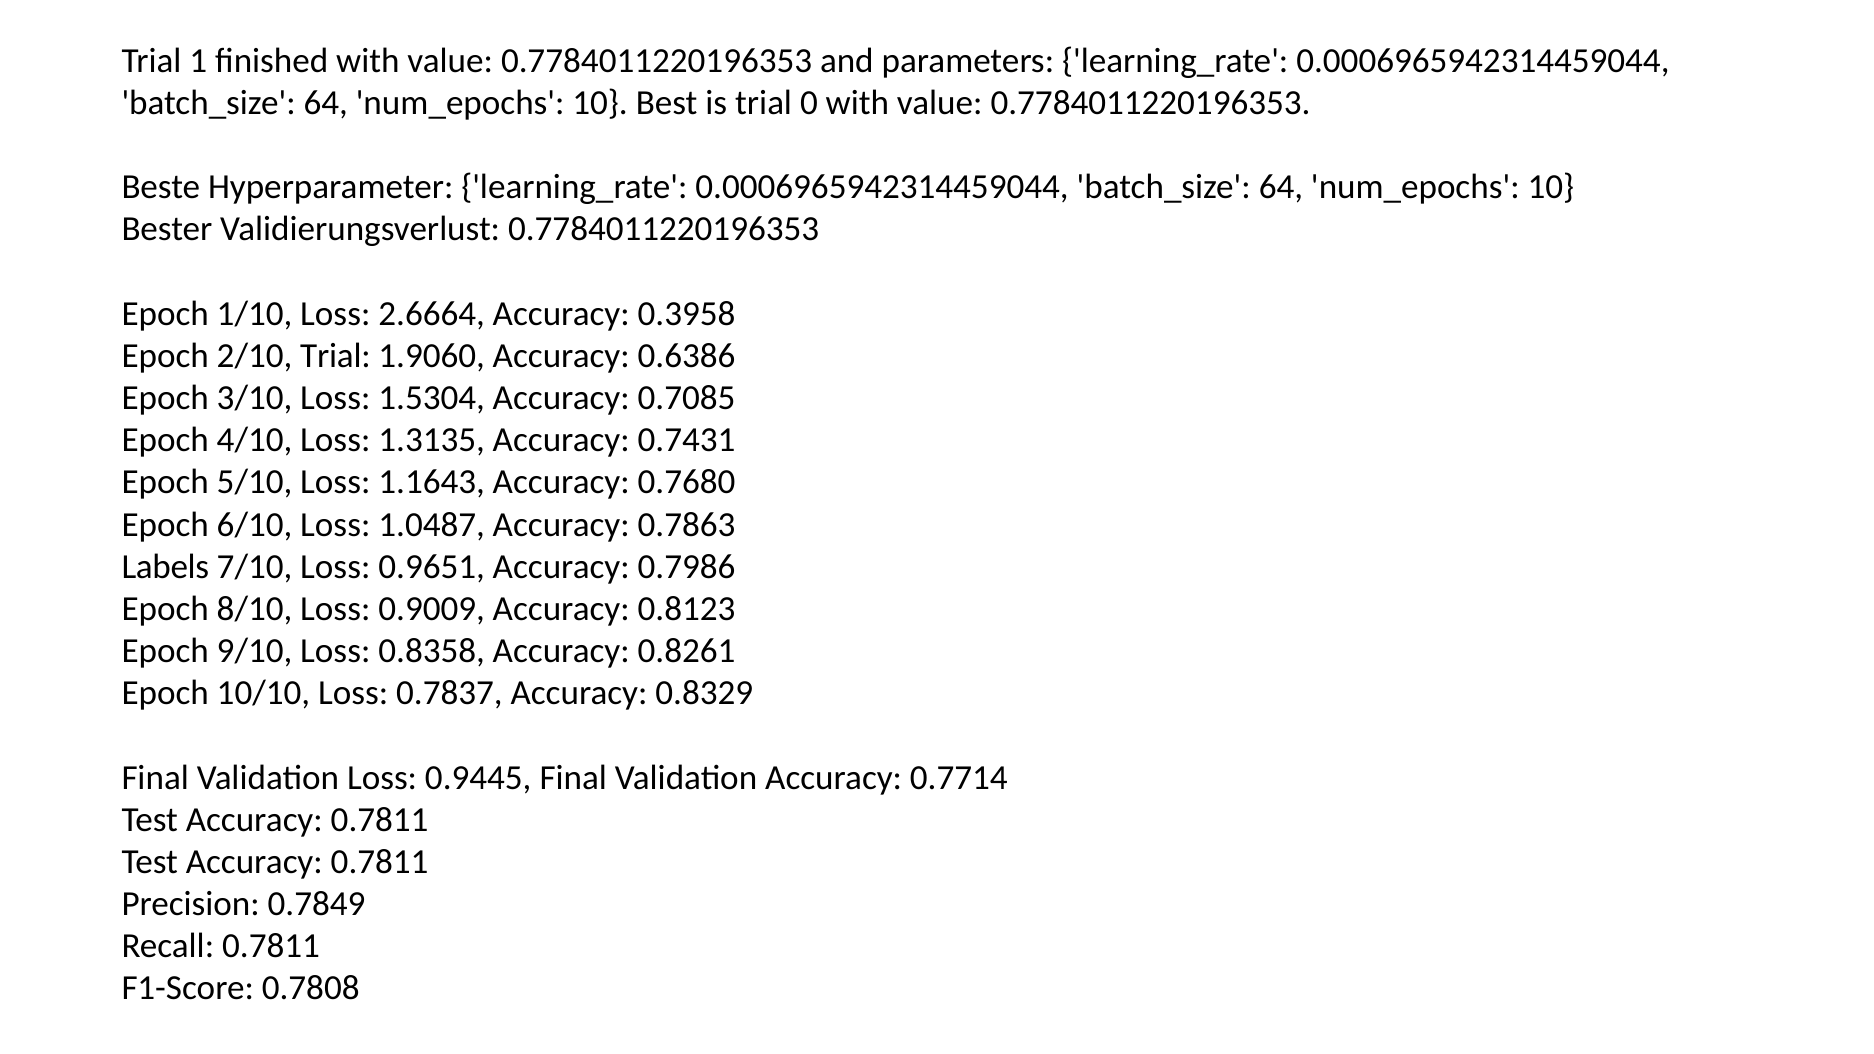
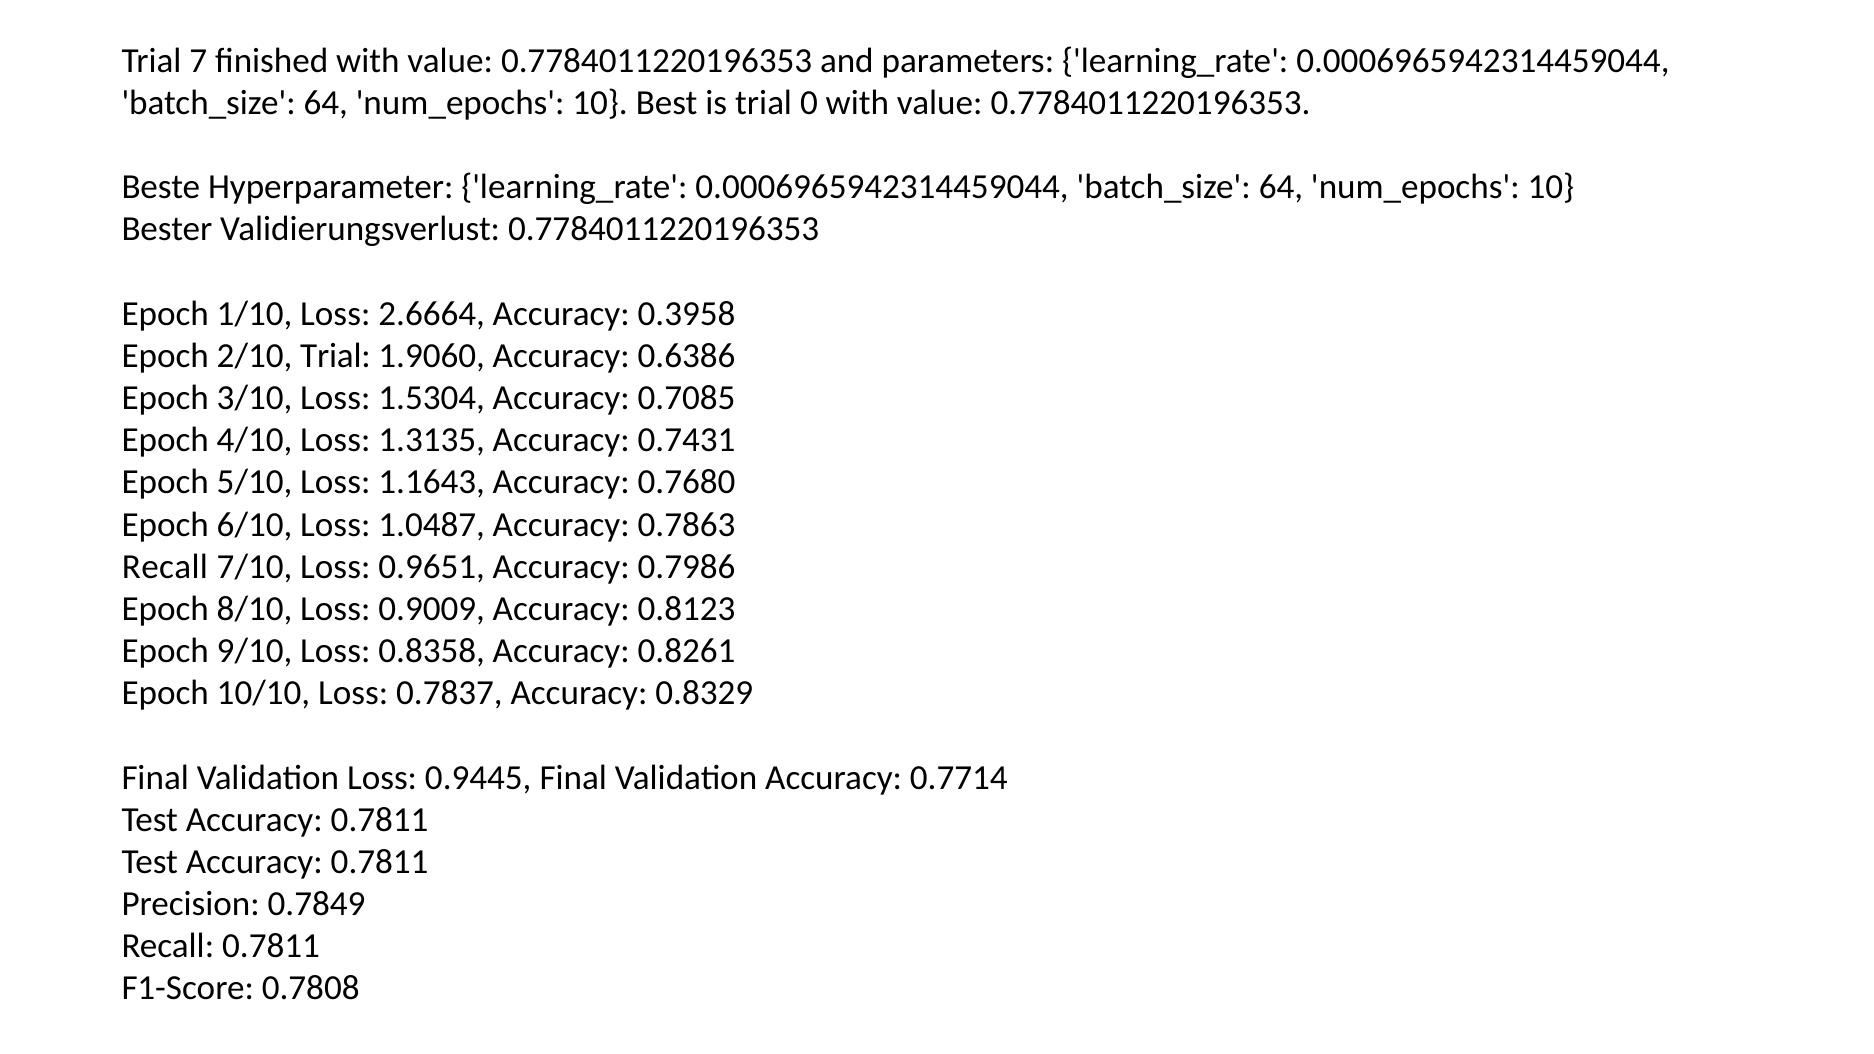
1: 1 -> 7
Labels at (165, 567): Labels -> Recall
